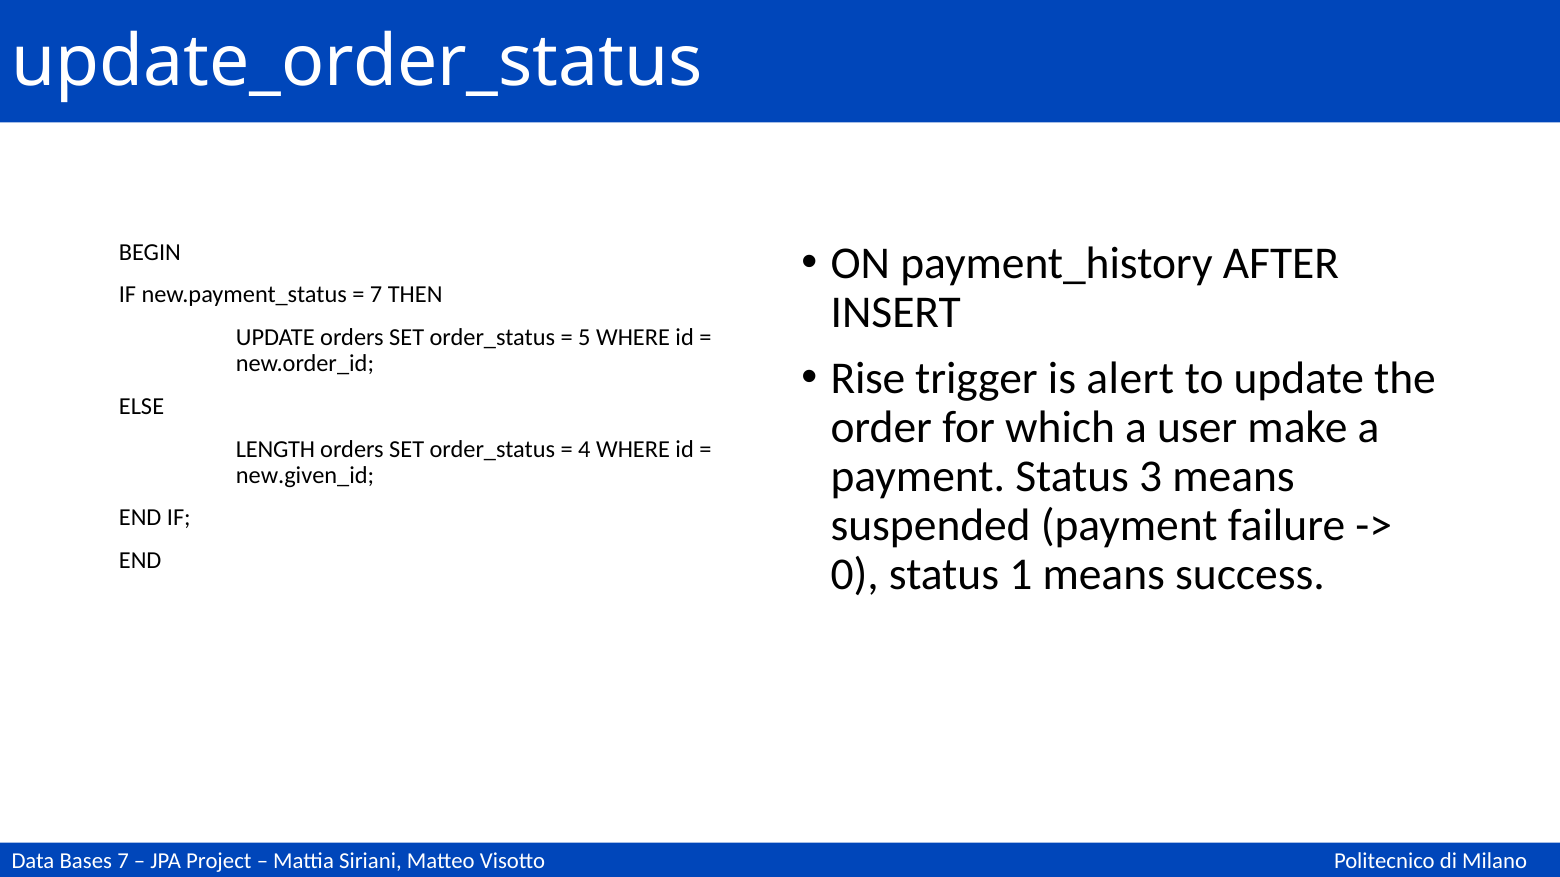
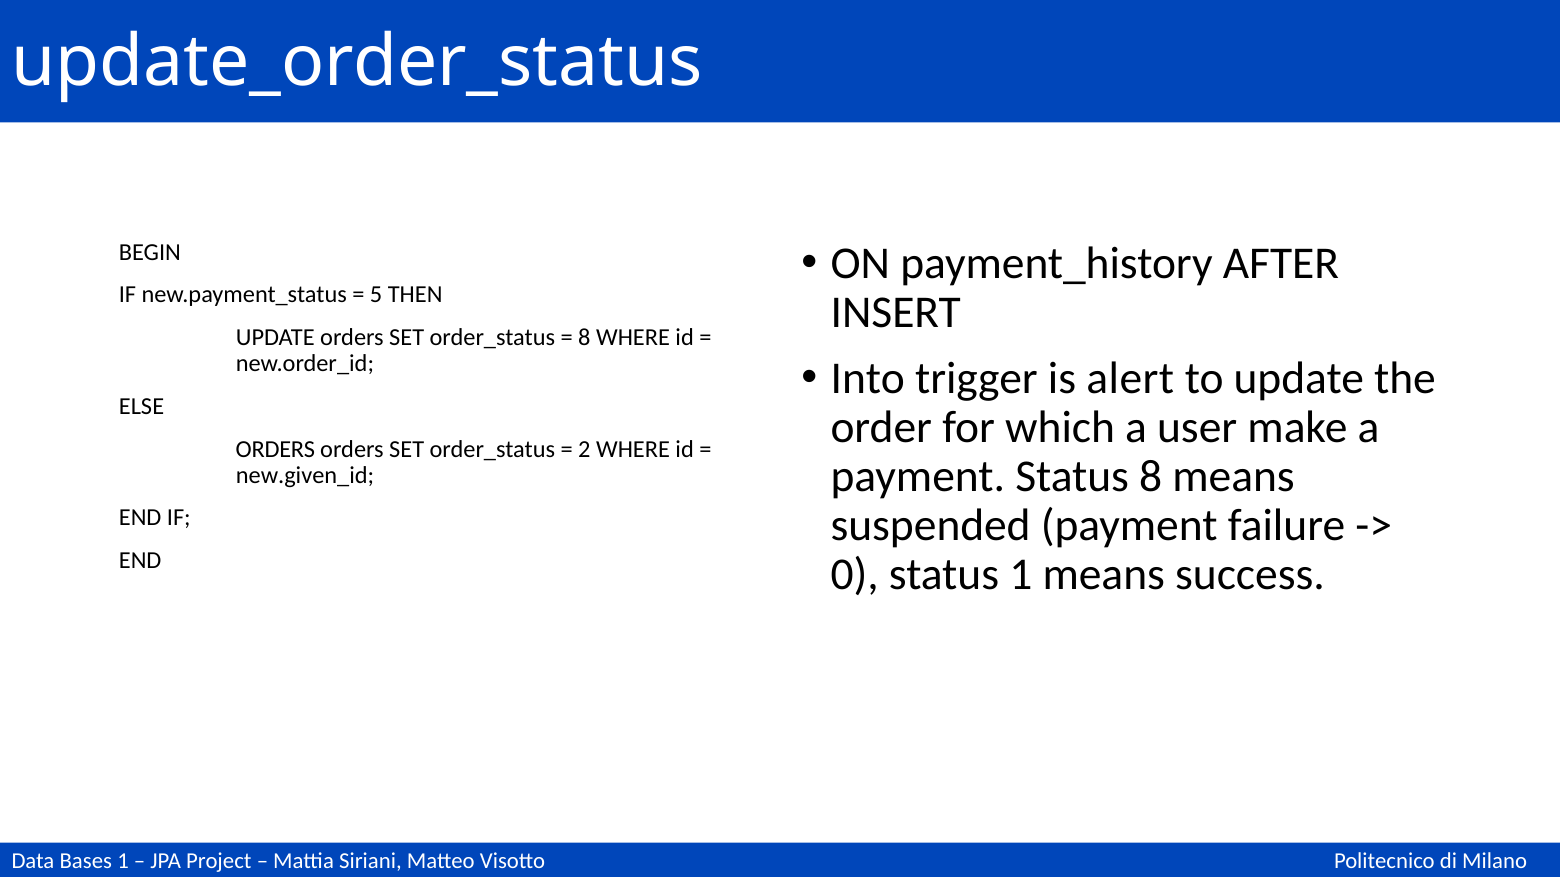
7 at (376, 295): 7 -> 5
5 at (584, 338): 5 -> 8
Rise: Rise -> Into
LENGTH at (275, 449): LENGTH -> ORDERS
4: 4 -> 2
Status 3: 3 -> 8
7 at (123, 862): 7 -> 1
